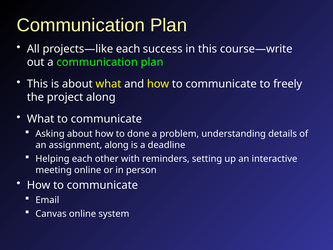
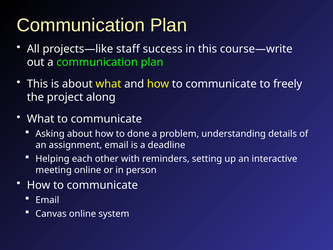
projects—like each: each -> staff
assignment along: along -> email
